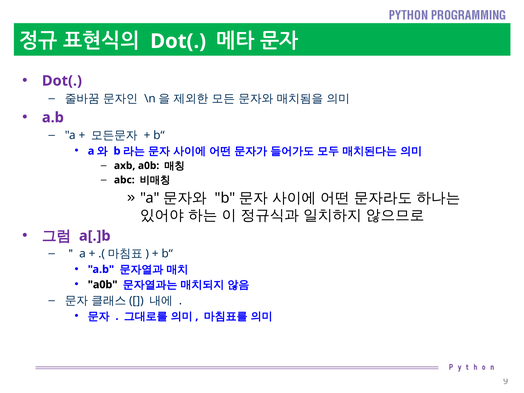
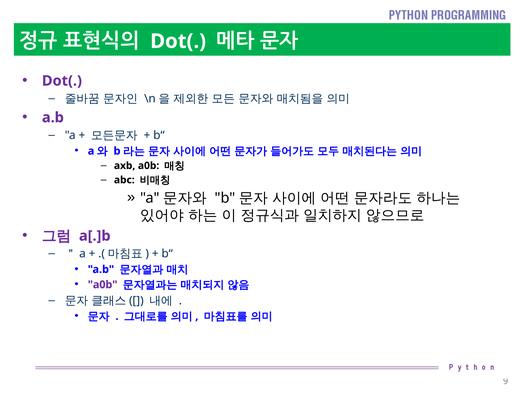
a0b at (103, 285) colour: black -> purple
